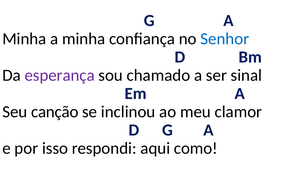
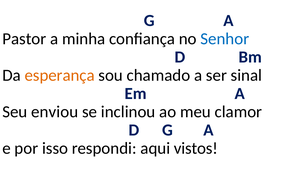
Minha at (24, 39): Minha -> Pastor
esperança colour: purple -> orange
canção: canção -> enviou
como: como -> vistos
